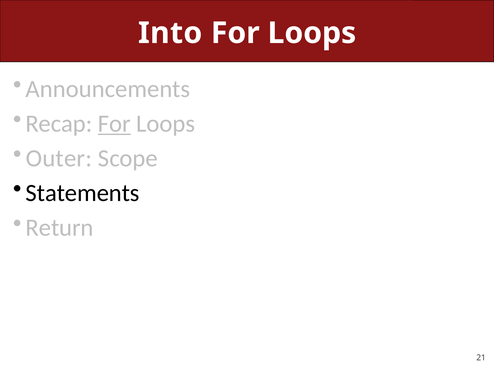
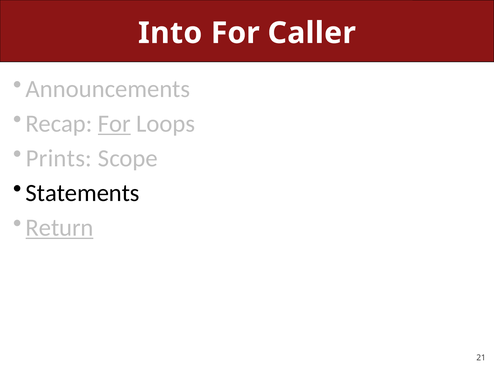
Loops at (312, 33): Loops -> Caller
Outer: Outer -> Prints
Return underline: none -> present
